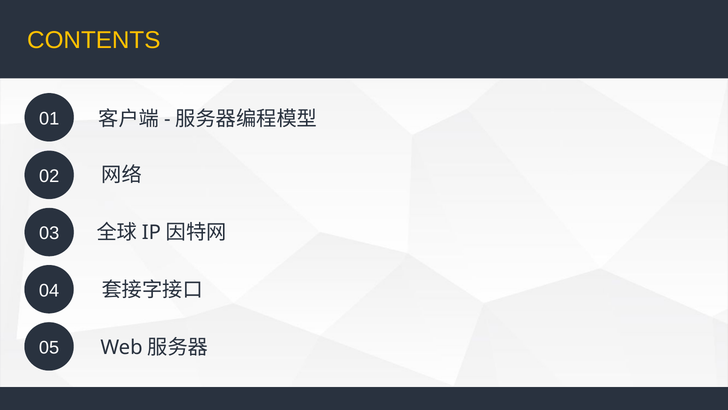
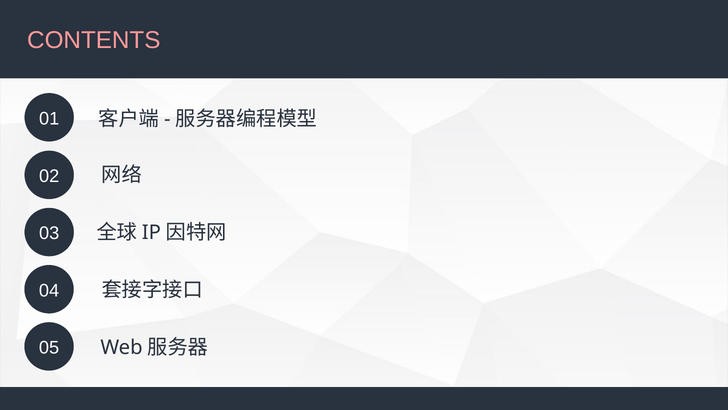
CONTENTS colour: yellow -> pink
